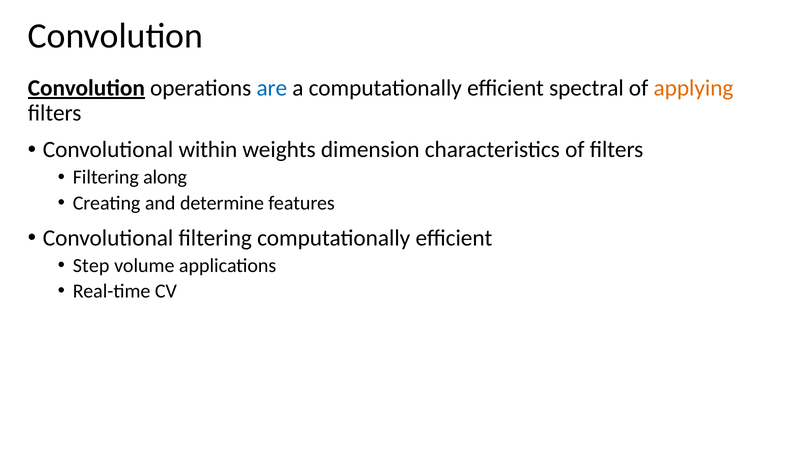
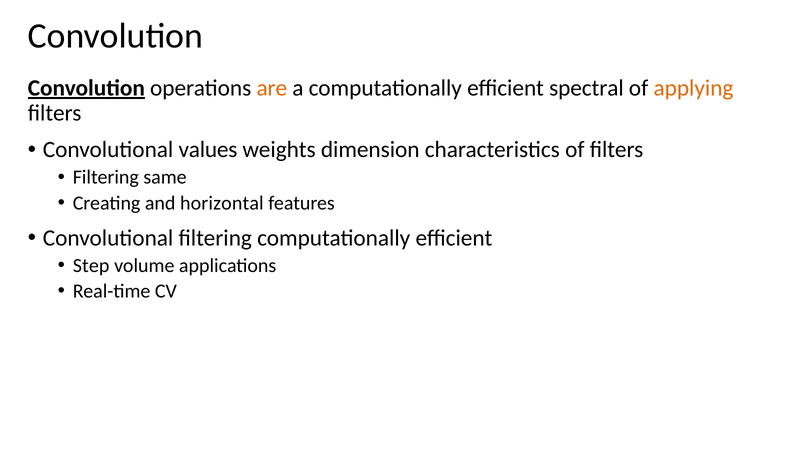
are colour: blue -> orange
within: within -> values
along: along -> same
determine: determine -> horizontal
